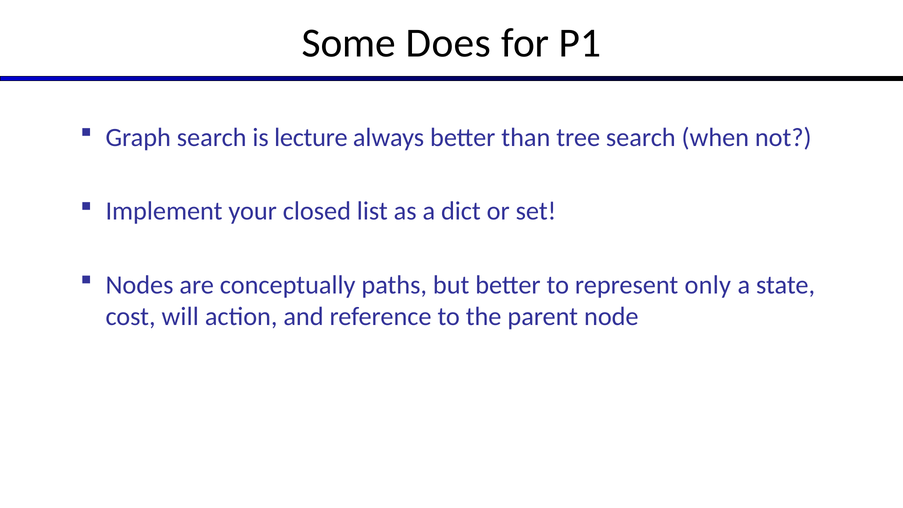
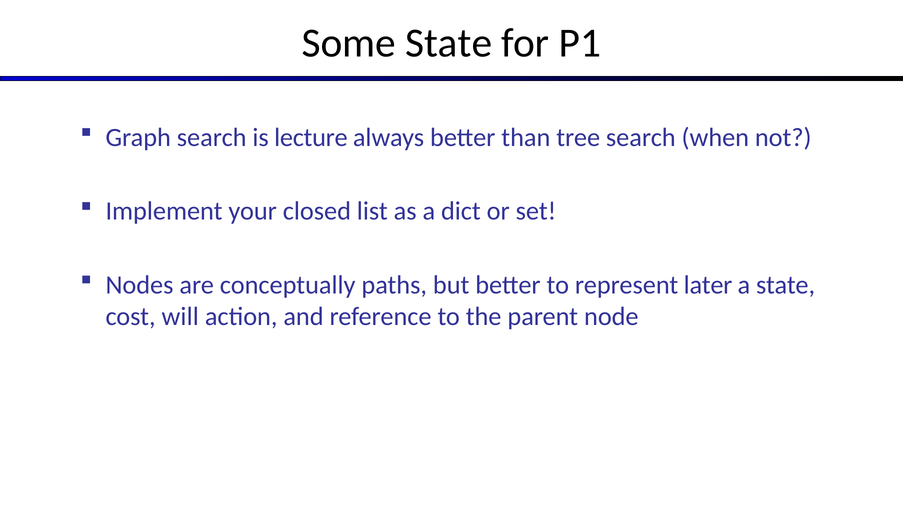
Some Does: Does -> State
only: only -> later
